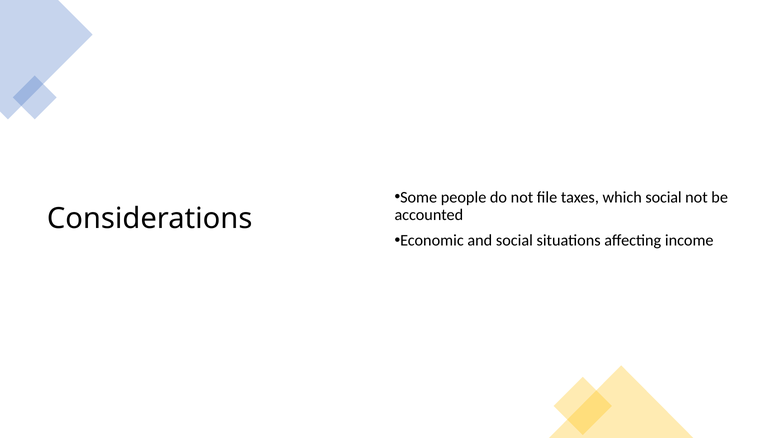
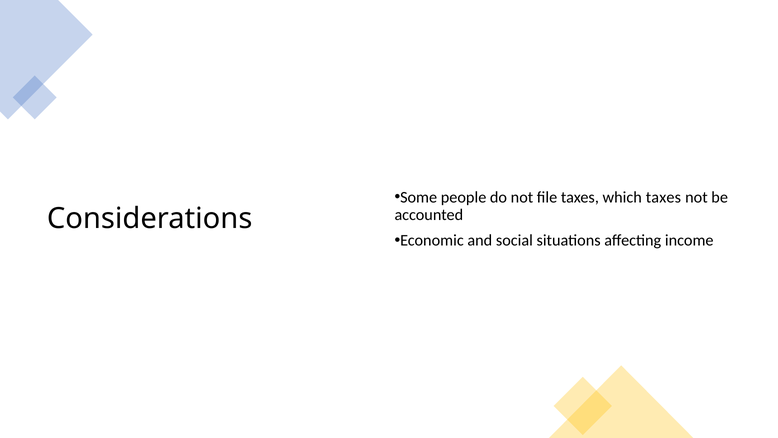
which social: social -> taxes
